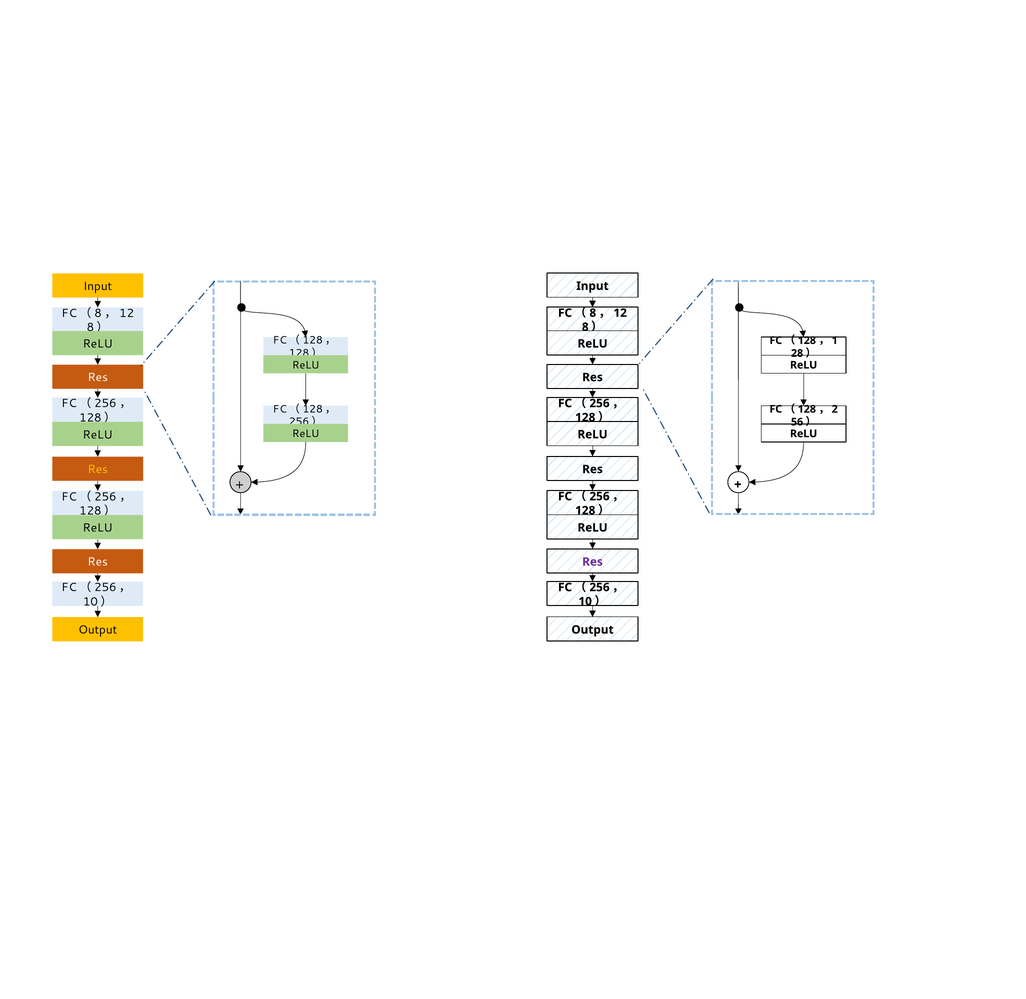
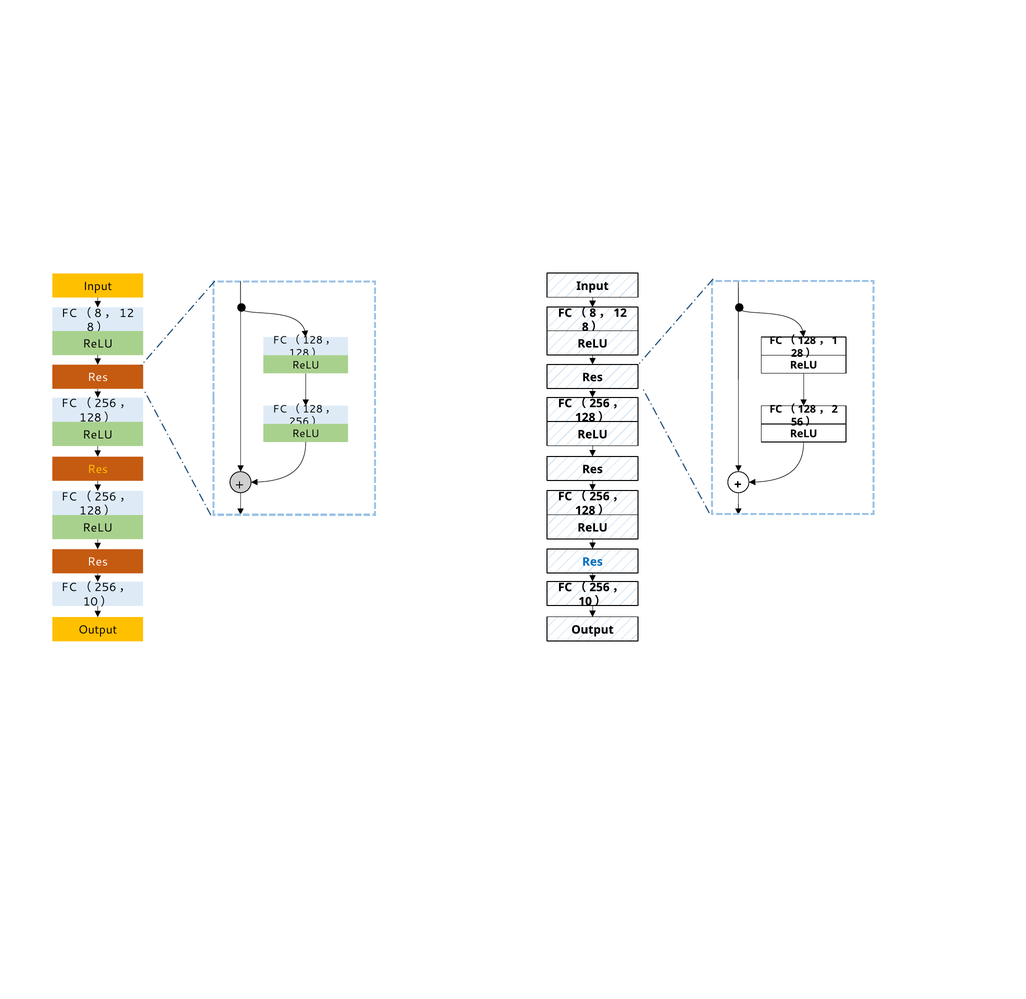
Res at (592, 562) colour: purple -> blue
